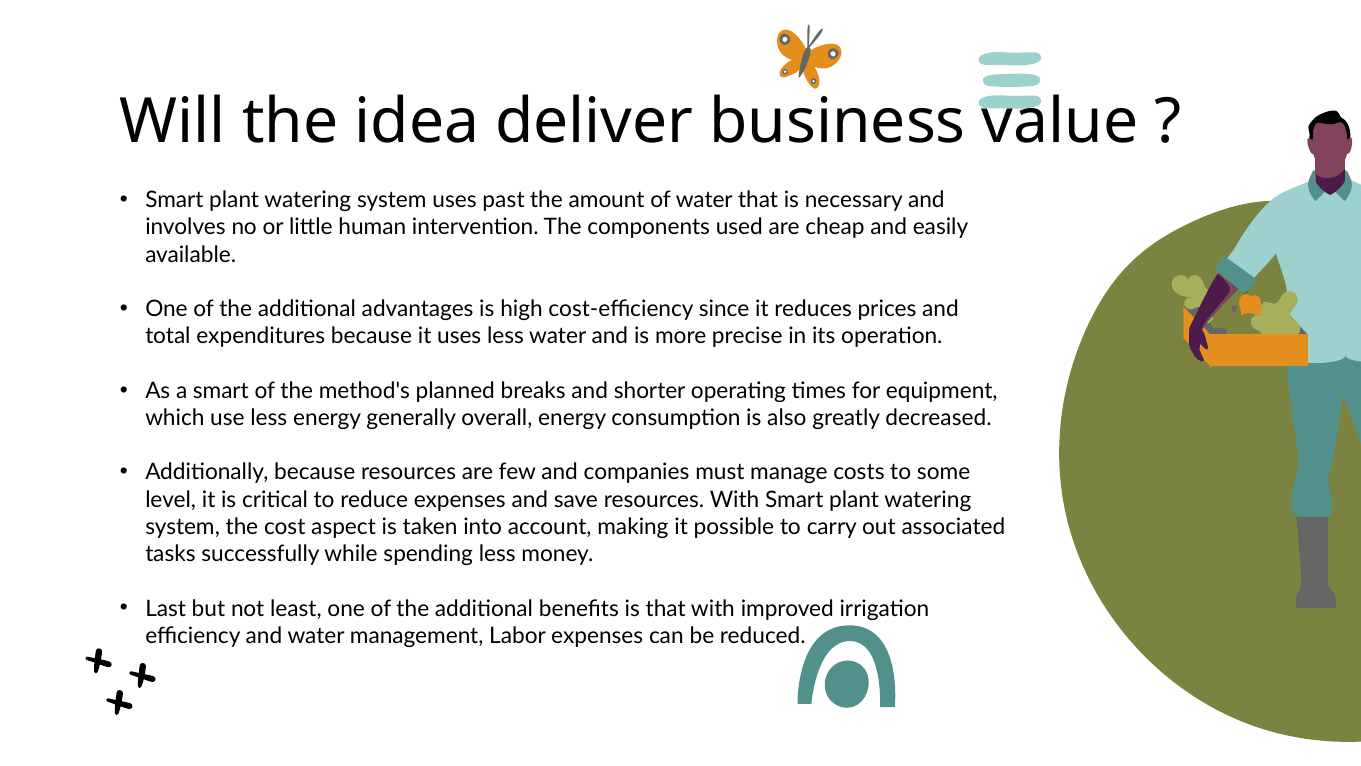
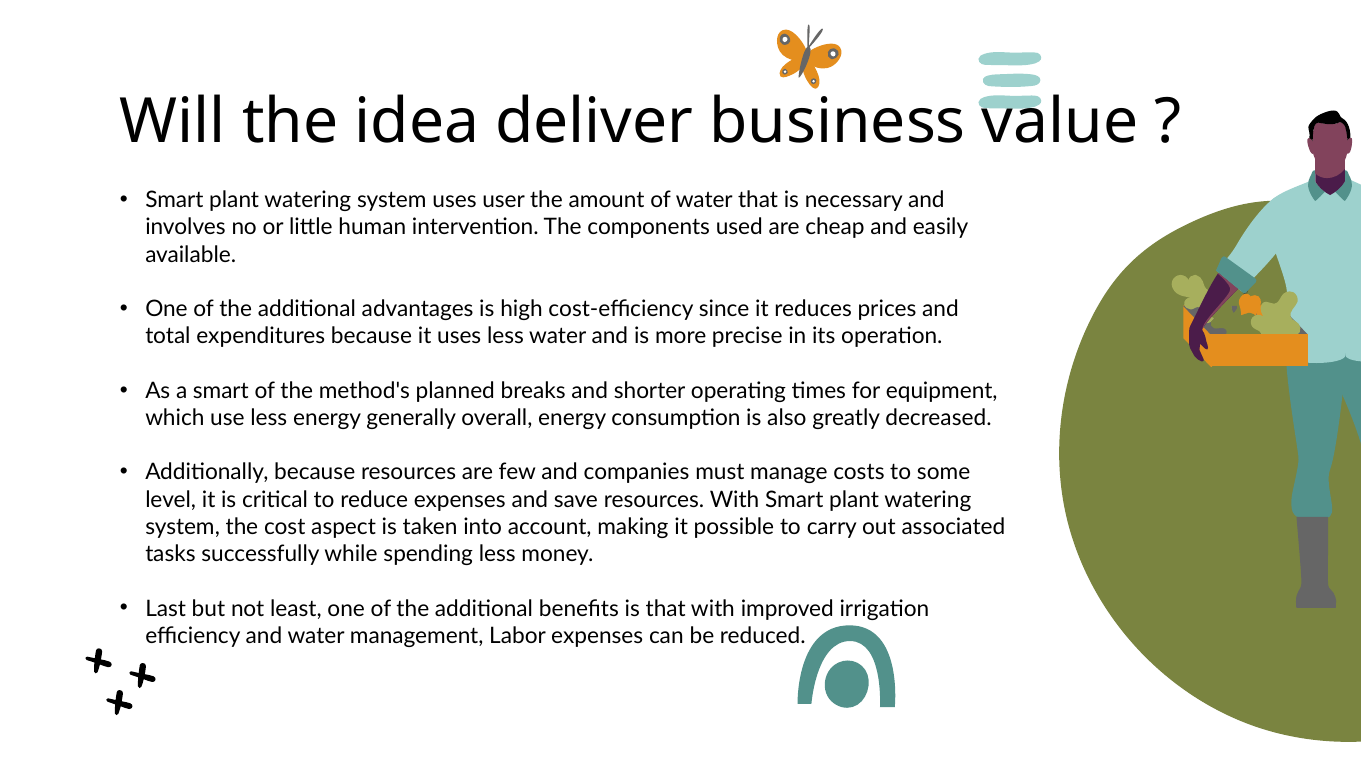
past: past -> user
